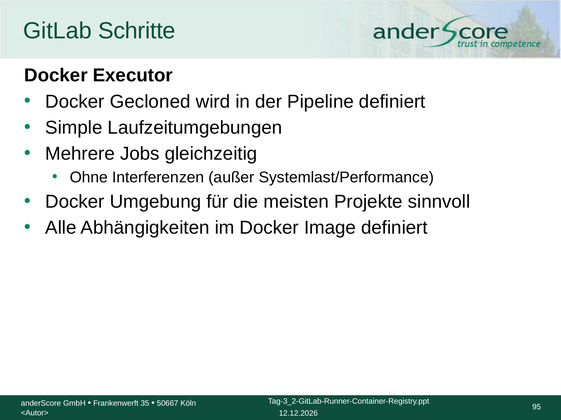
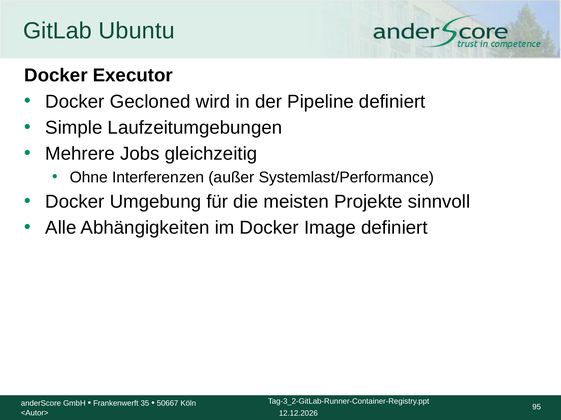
Schritte: Schritte -> Ubuntu
